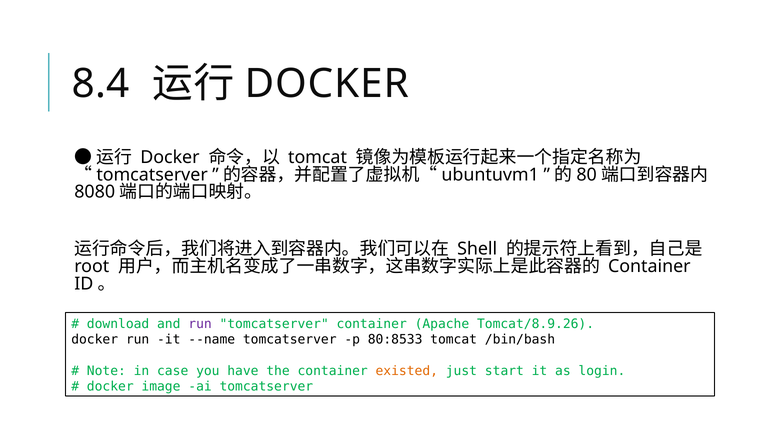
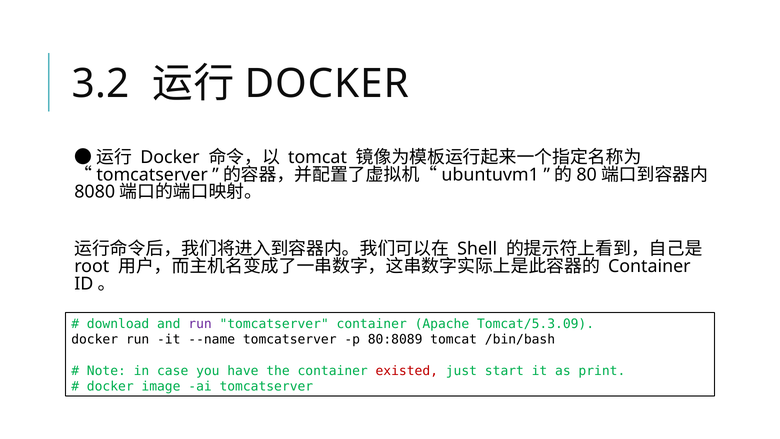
8.4: 8.4 -> 3.2
Tomcat/8.9.26: Tomcat/8.9.26 -> Tomcat/5.3.09
80:8533: 80:8533 -> 80:8089
existed colour: orange -> red
login: login -> print
